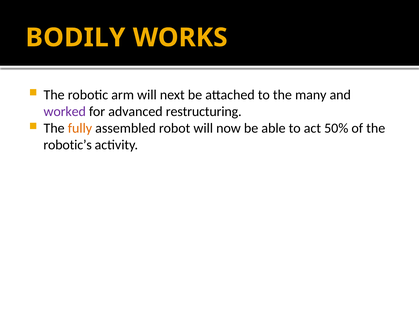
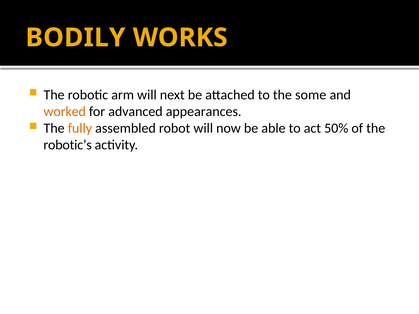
many: many -> some
worked colour: purple -> orange
restructuring: restructuring -> appearances
